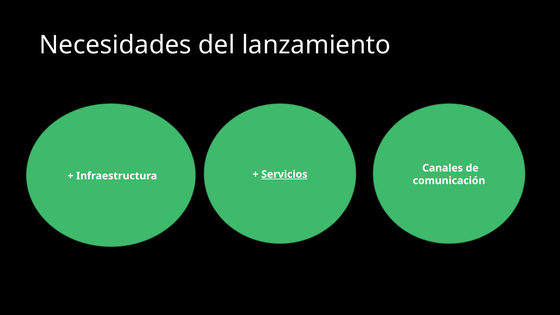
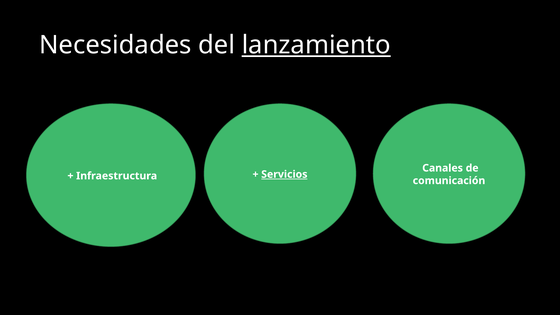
lanzamiento underline: none -> present
